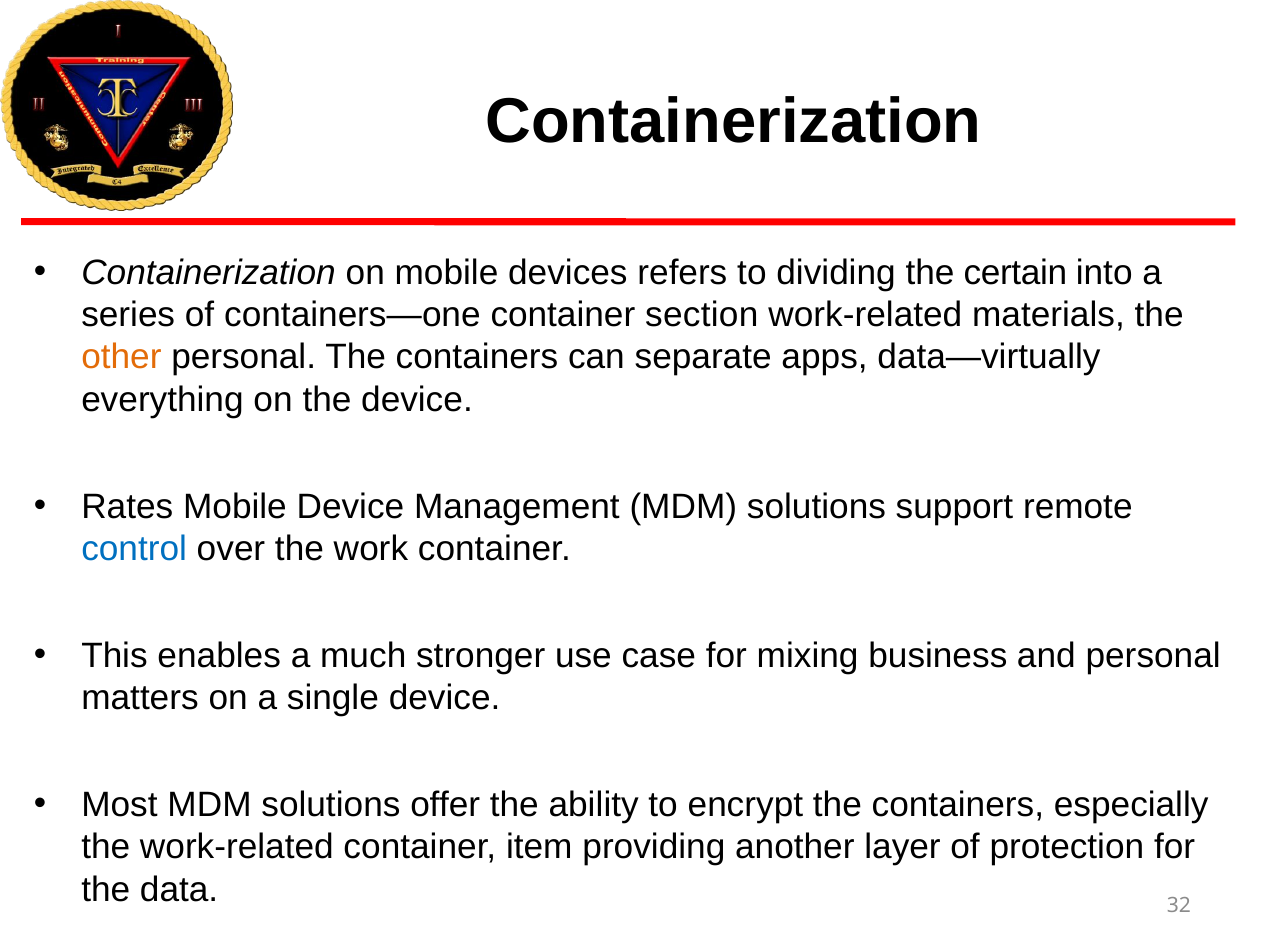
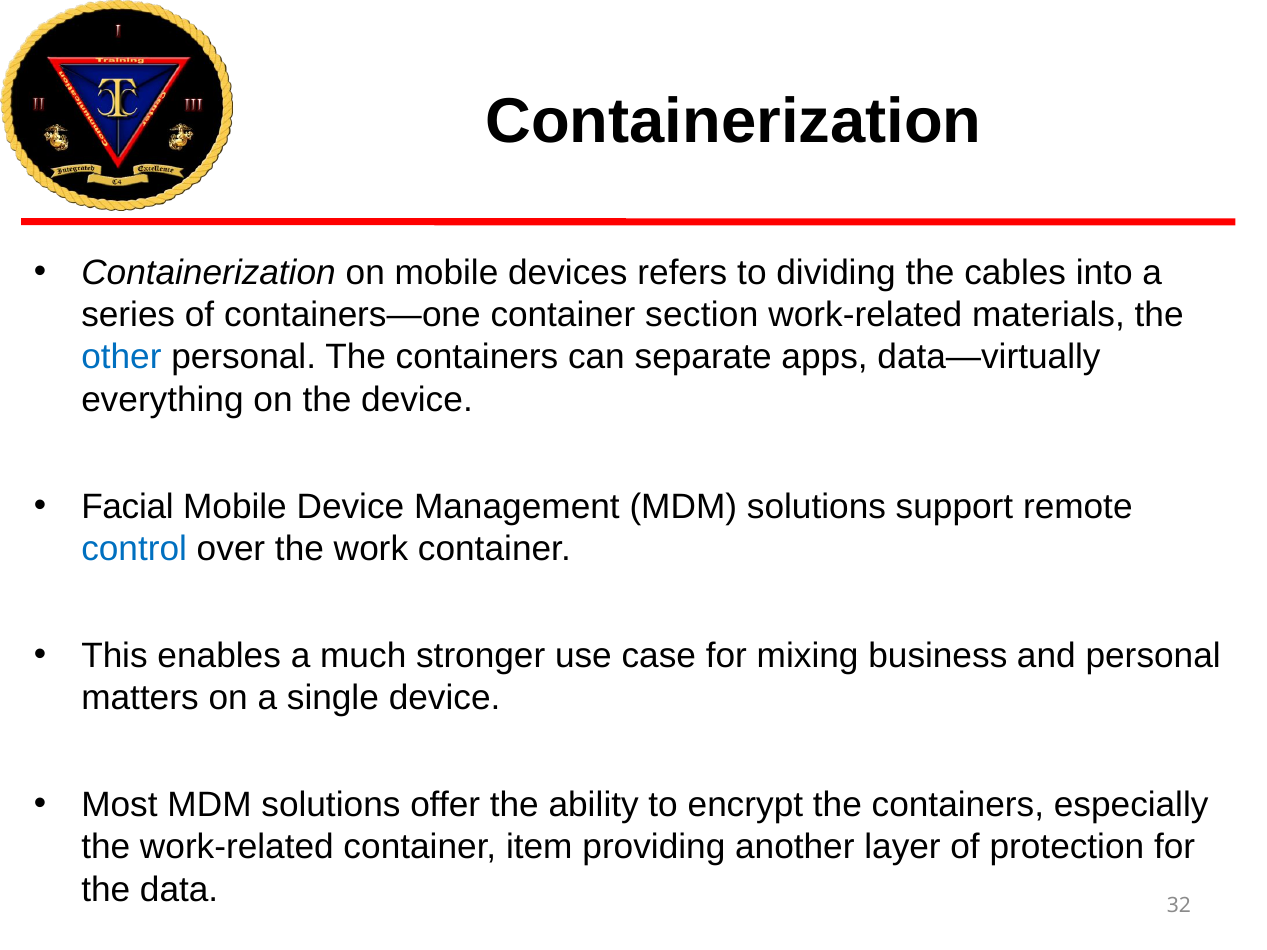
certain: certain -> cables
other colour: orange -> blue
Rates: Rates -> Facial
